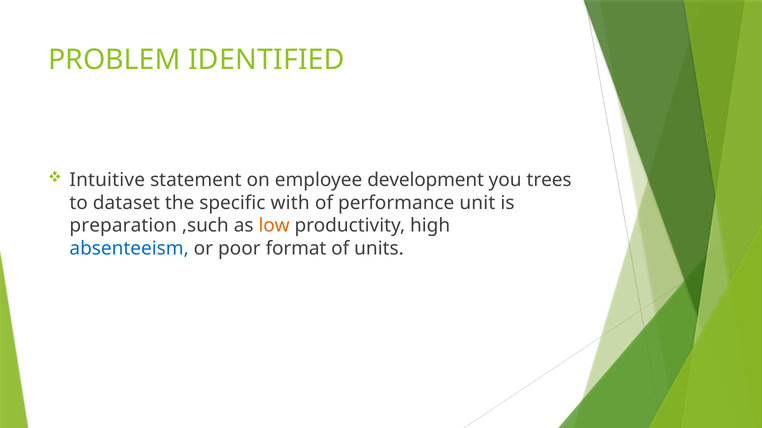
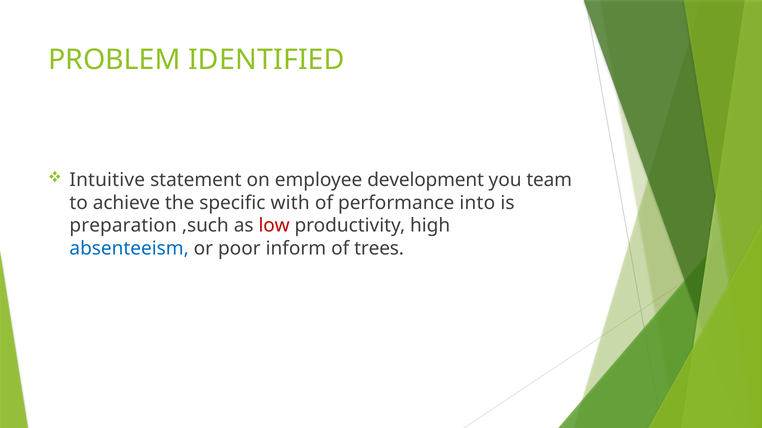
trees: trees -> team
dataset: dataset -> achieve
unit: unit -> into
low colour: orange -> red
format: format -> inform
units: units -> trees
